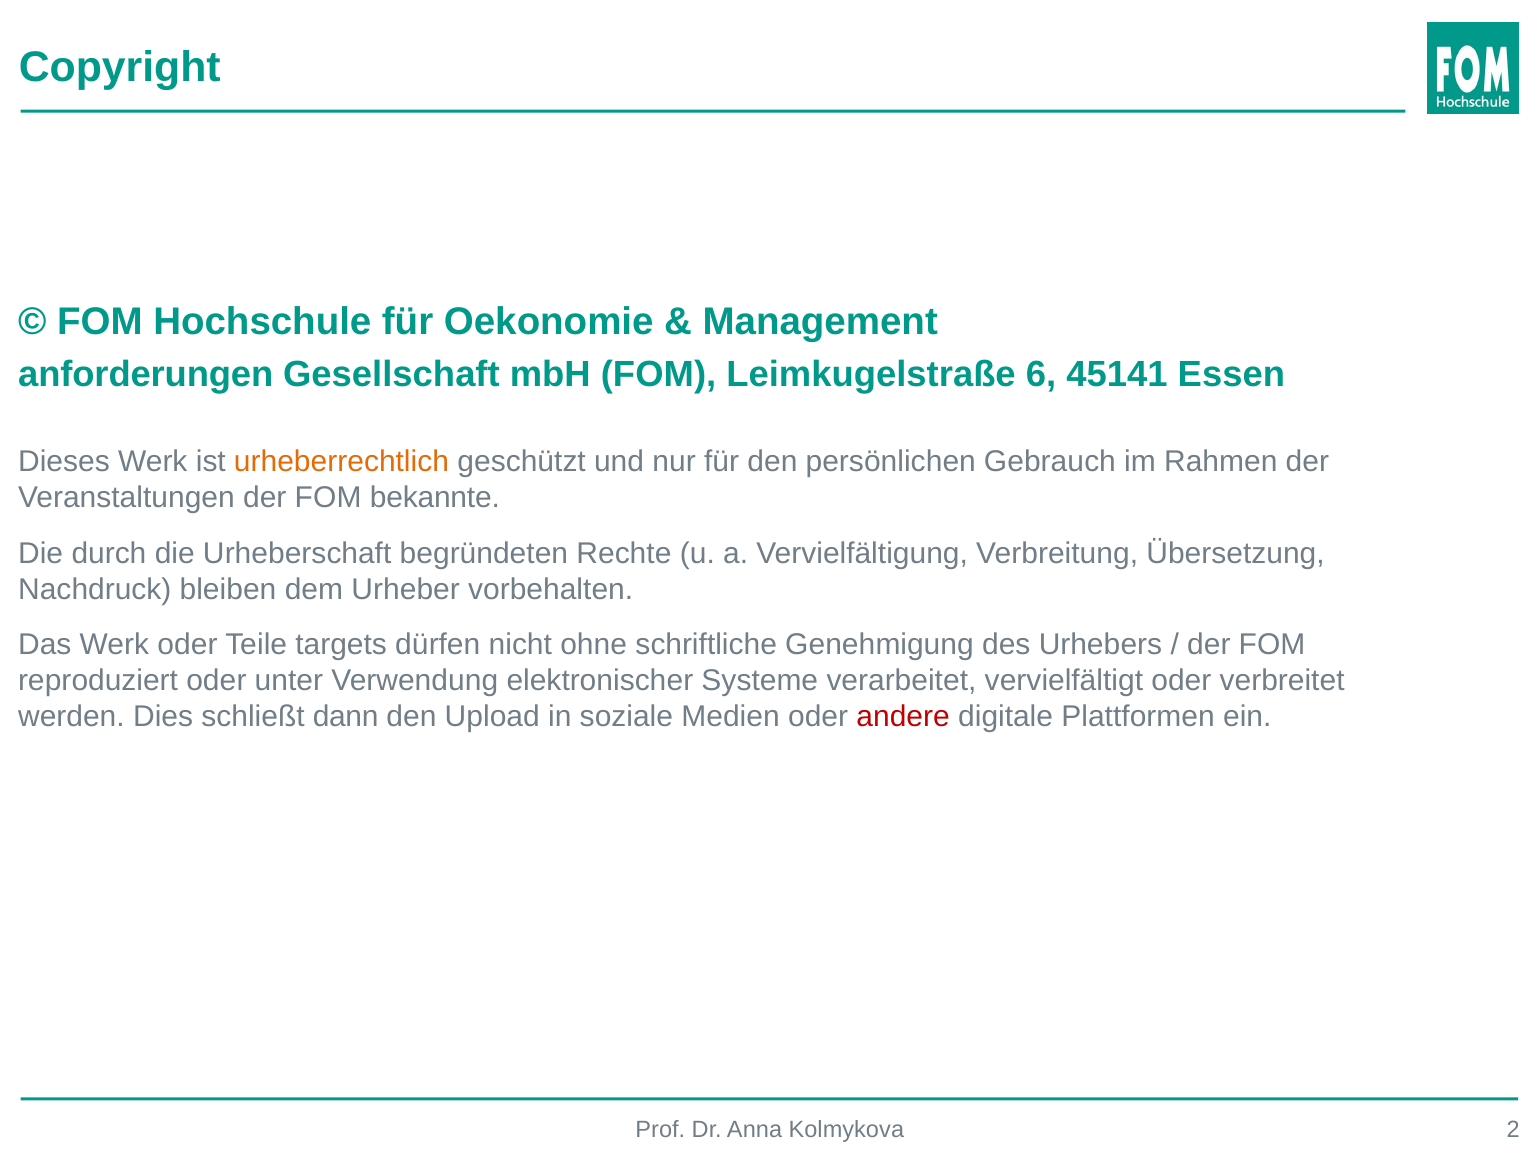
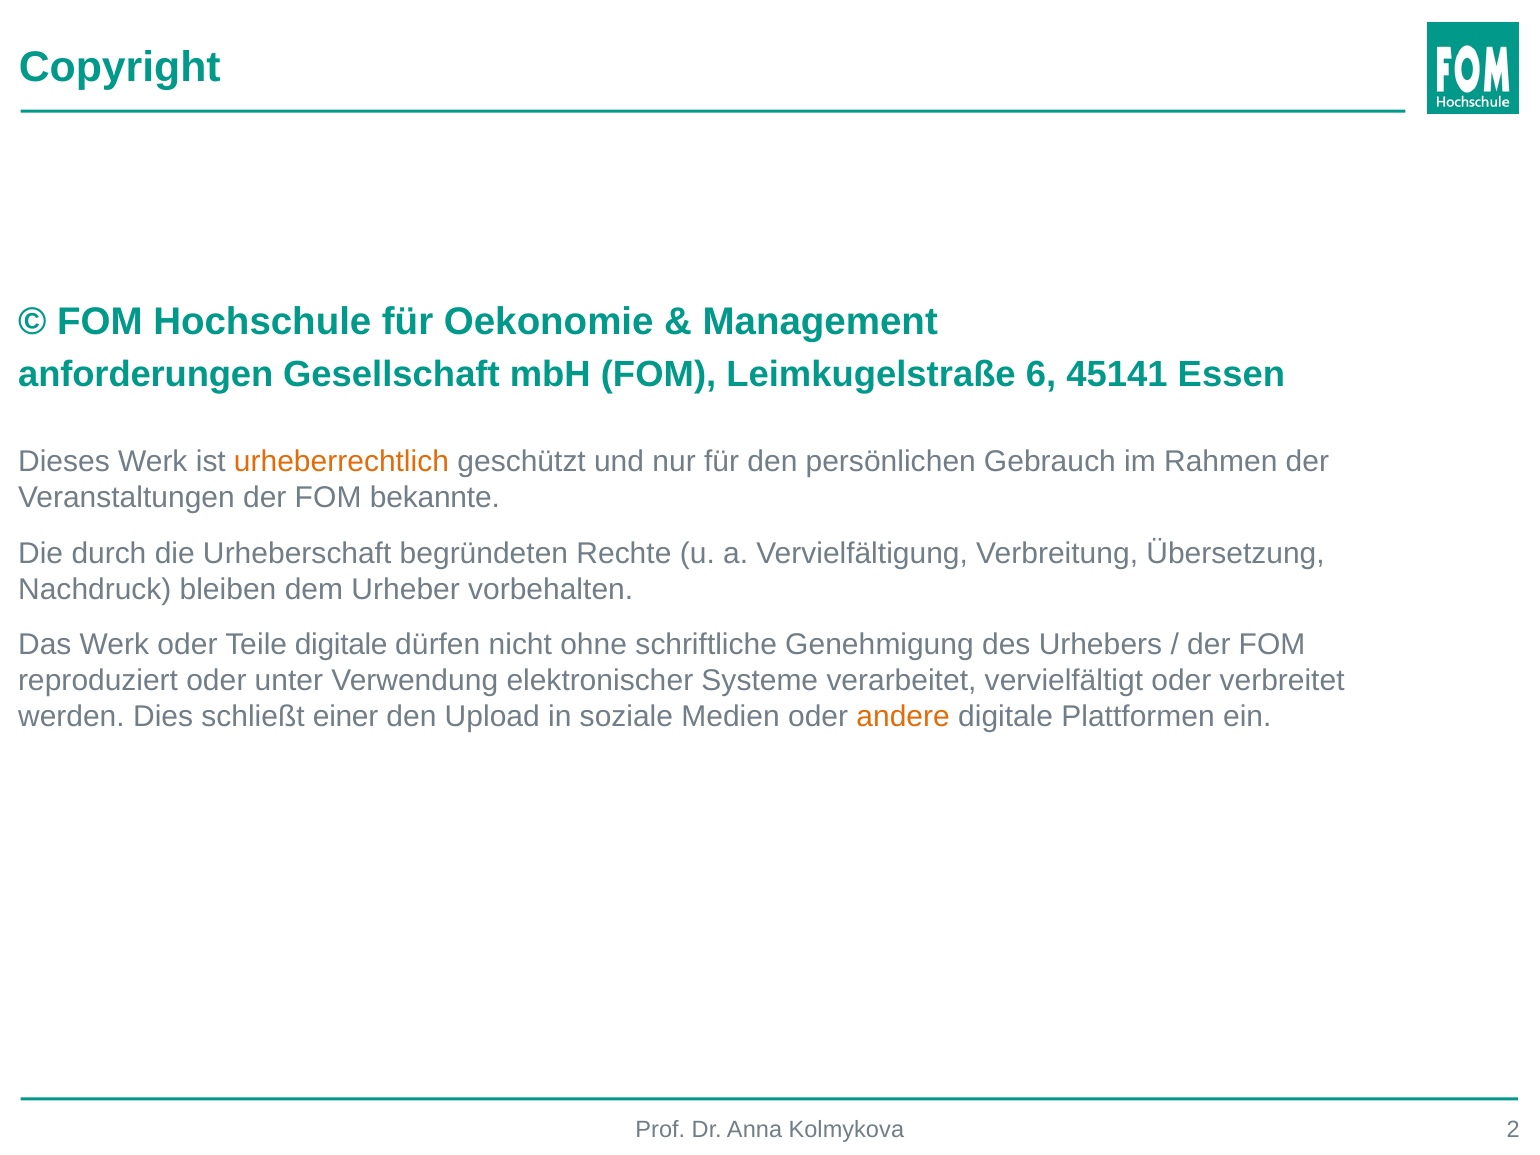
Teile targets: targets -> digitale
dann: dann -> einer
andere colour: red -> orange
